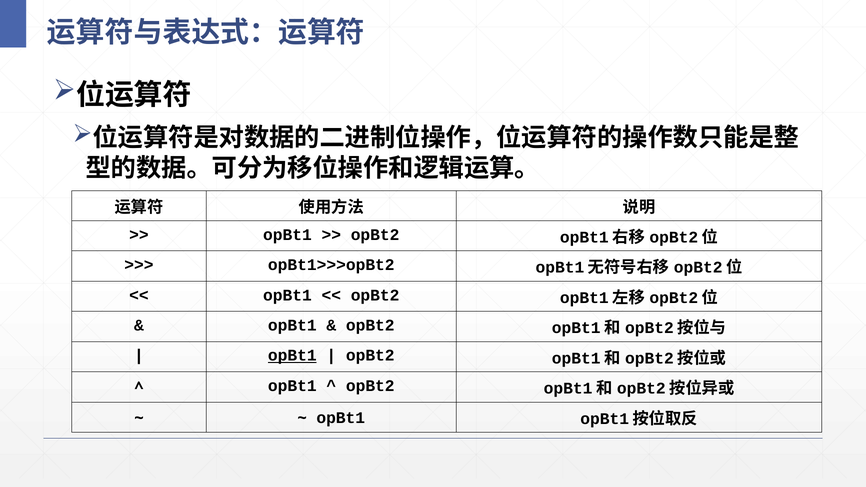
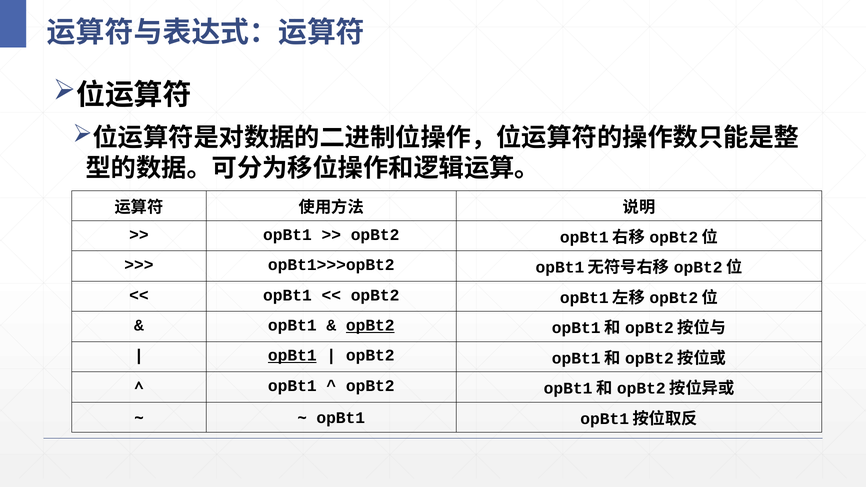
opBt2 at (370, 325) underline: none -> present
